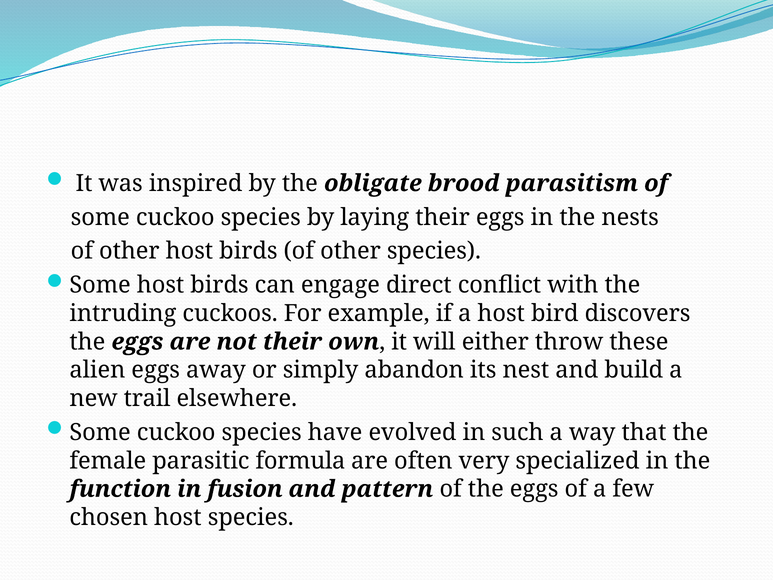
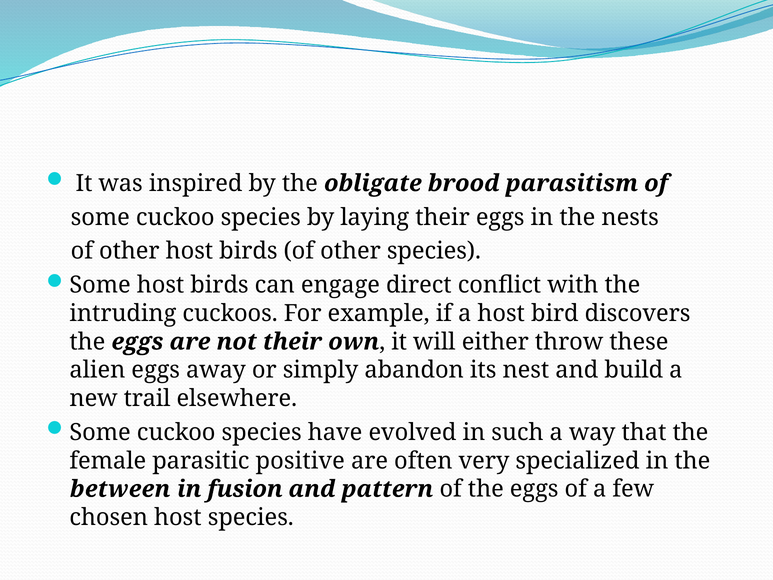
formula: formula -> positive
function: function -> between
